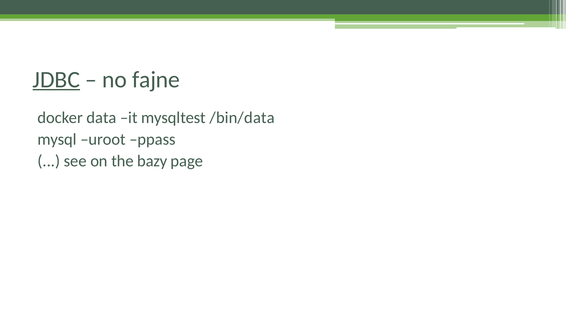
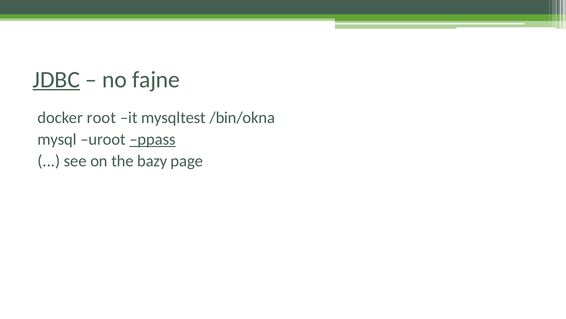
data: data -> root
/bin/data: /bin/data -> /bin/okna
ppass underline: none -> present
